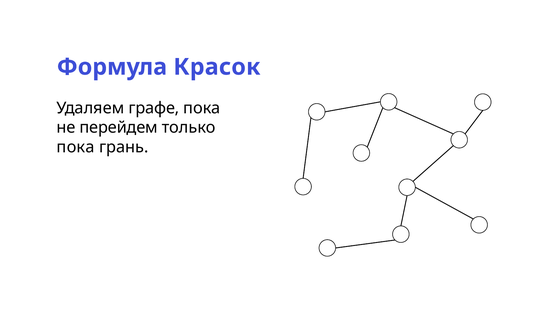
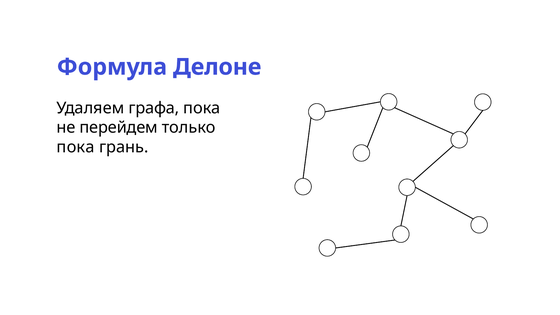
Красок: Красок -> Делоне
графе: графе -> графа
